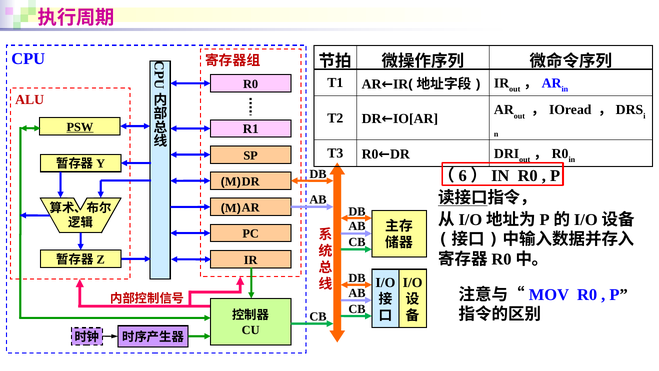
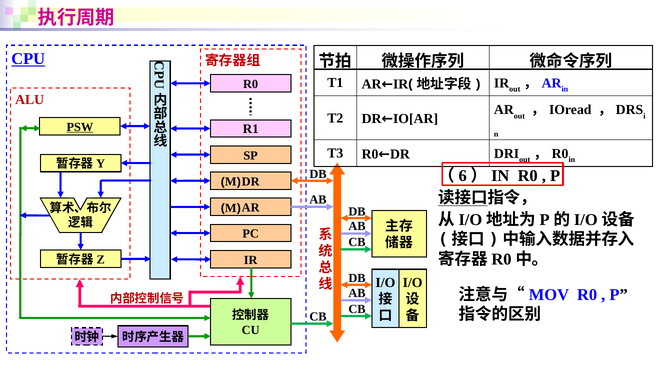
CPU underline: none -> present
